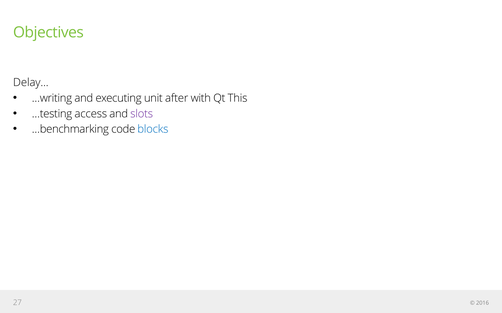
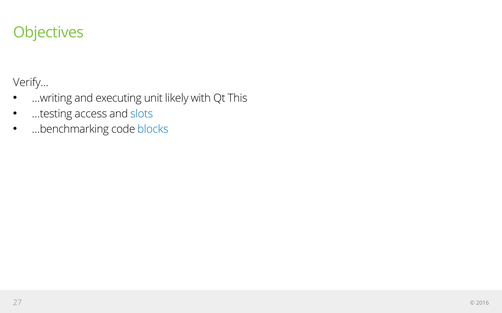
Delay…: Delay… -> Verify…
after: after -> likely
slots colour: purple -> blue
